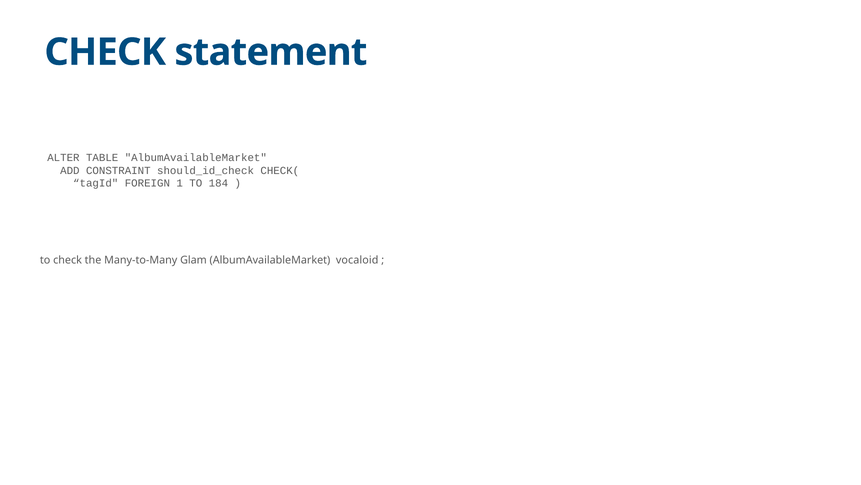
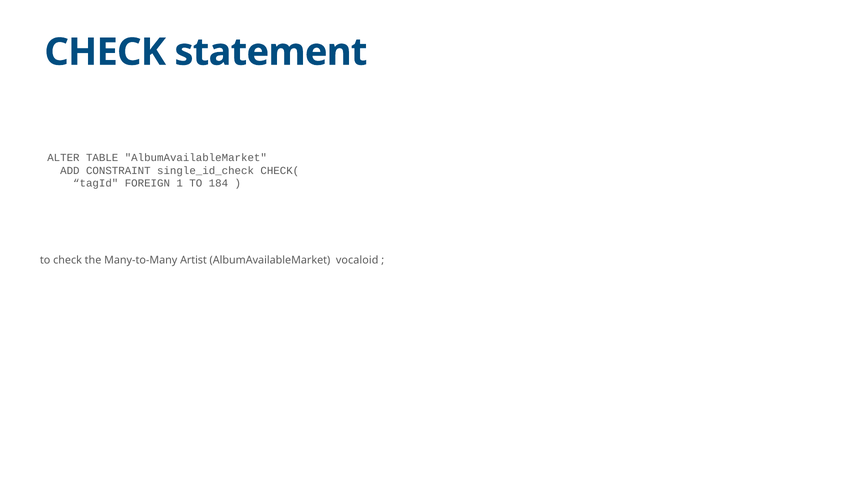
should_id_check: should_id_check -> single_id_check
Glam: Glam -> Artist
